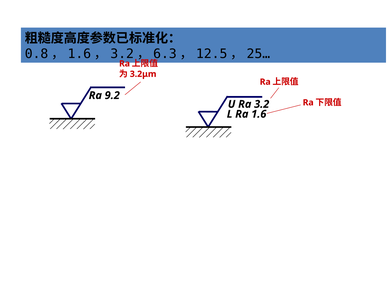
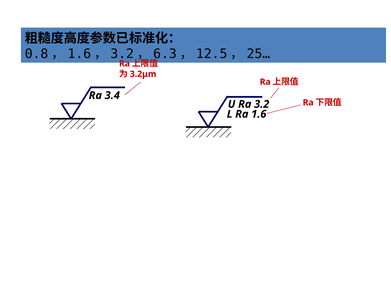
9.2: 9.2 -> 3.4
